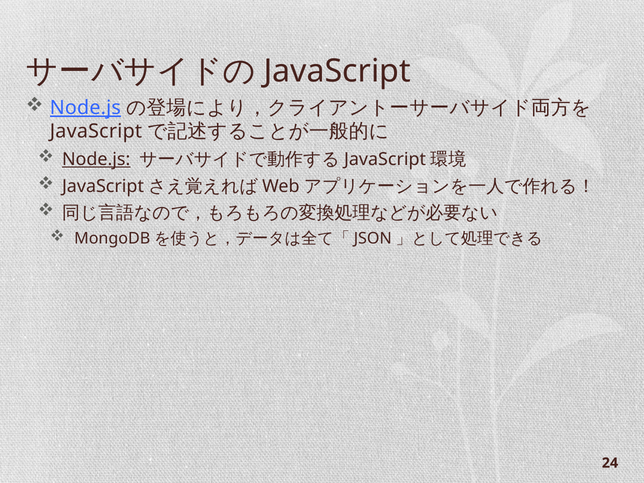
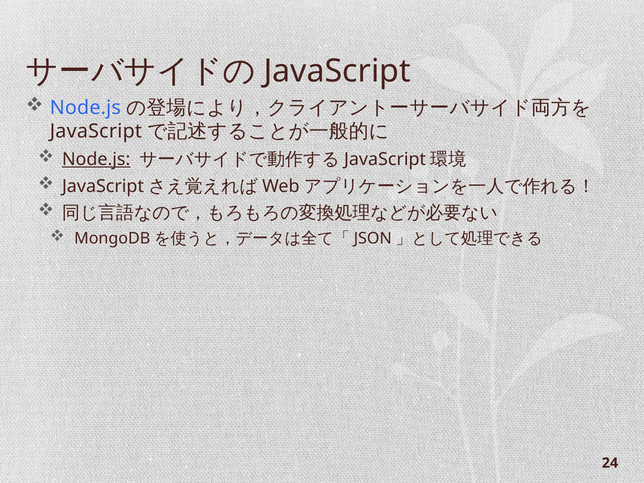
Node.js at (85, 108) underline: present -> none
